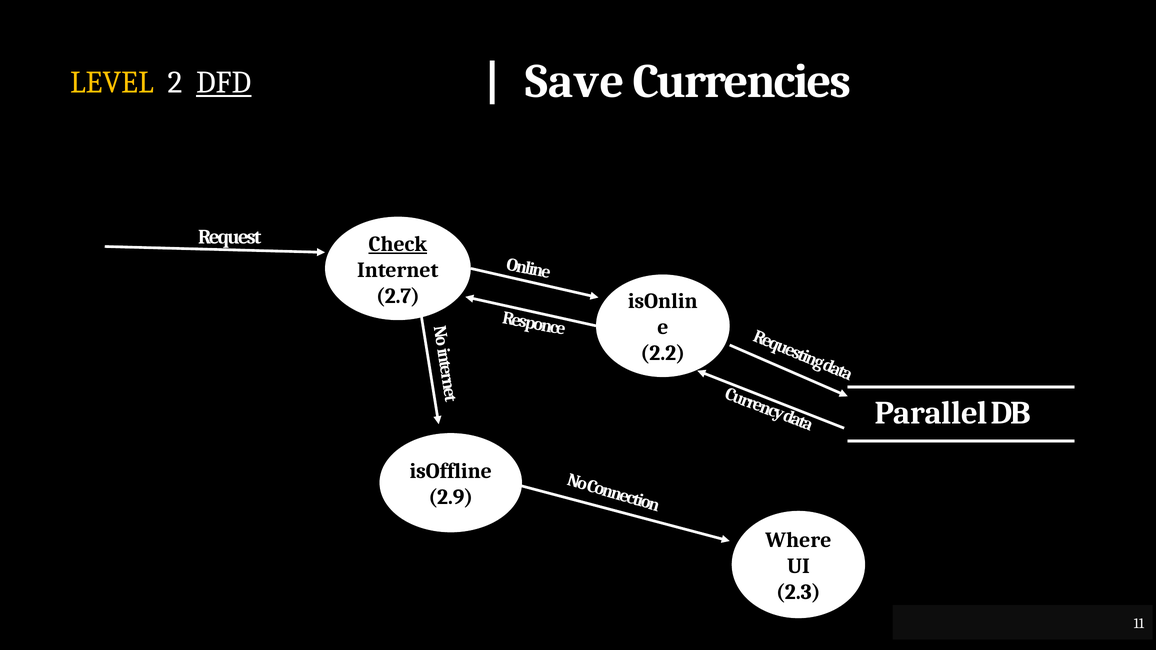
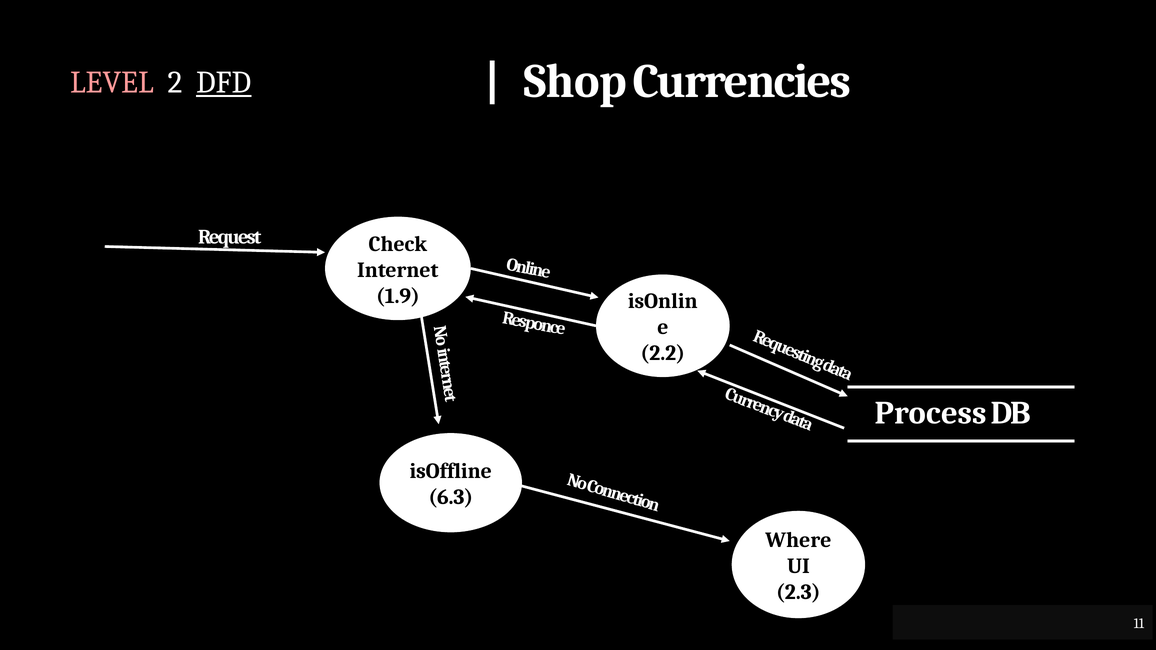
Save: Save -> Shop
LEVEL colour: yellow -> pink
Check underline: present -> none
2.7: 2.7 -> 1.9
Parallel: Parallel -> Process
2.9: 2.9 -> 6.3
